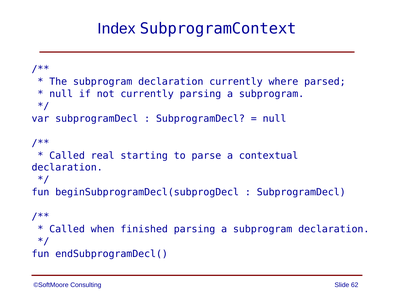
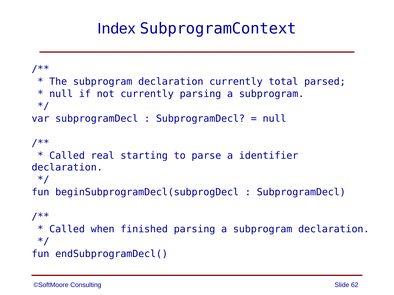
where: where -> total
contextual: contextual -> identifier
